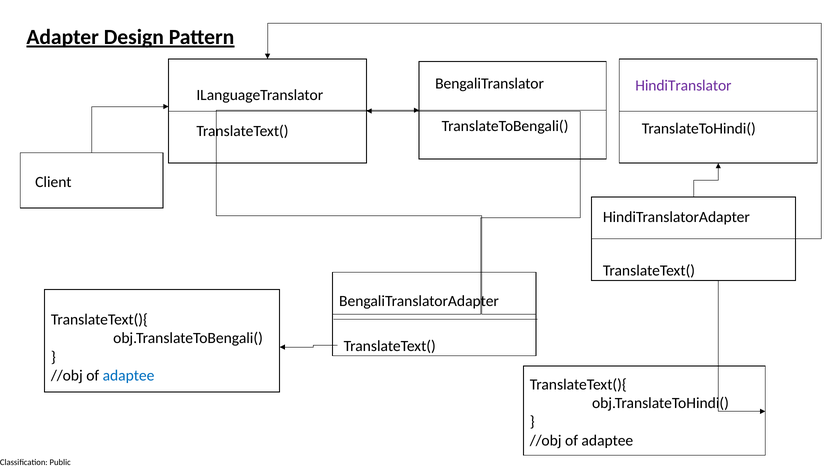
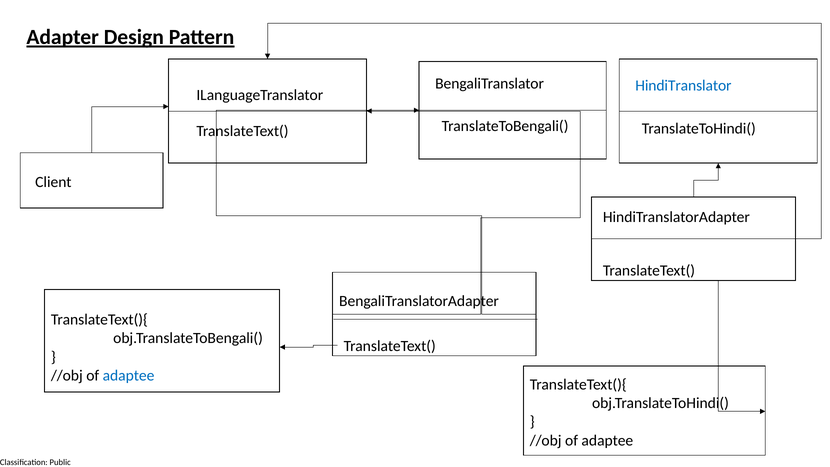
HindiTranslator colour: purple -> blue
